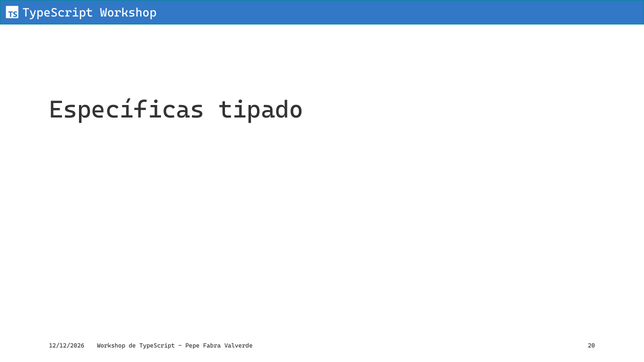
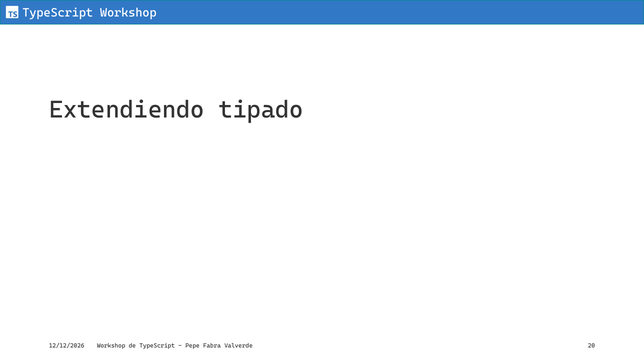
Específicas: Específicas -> Extendiendo
